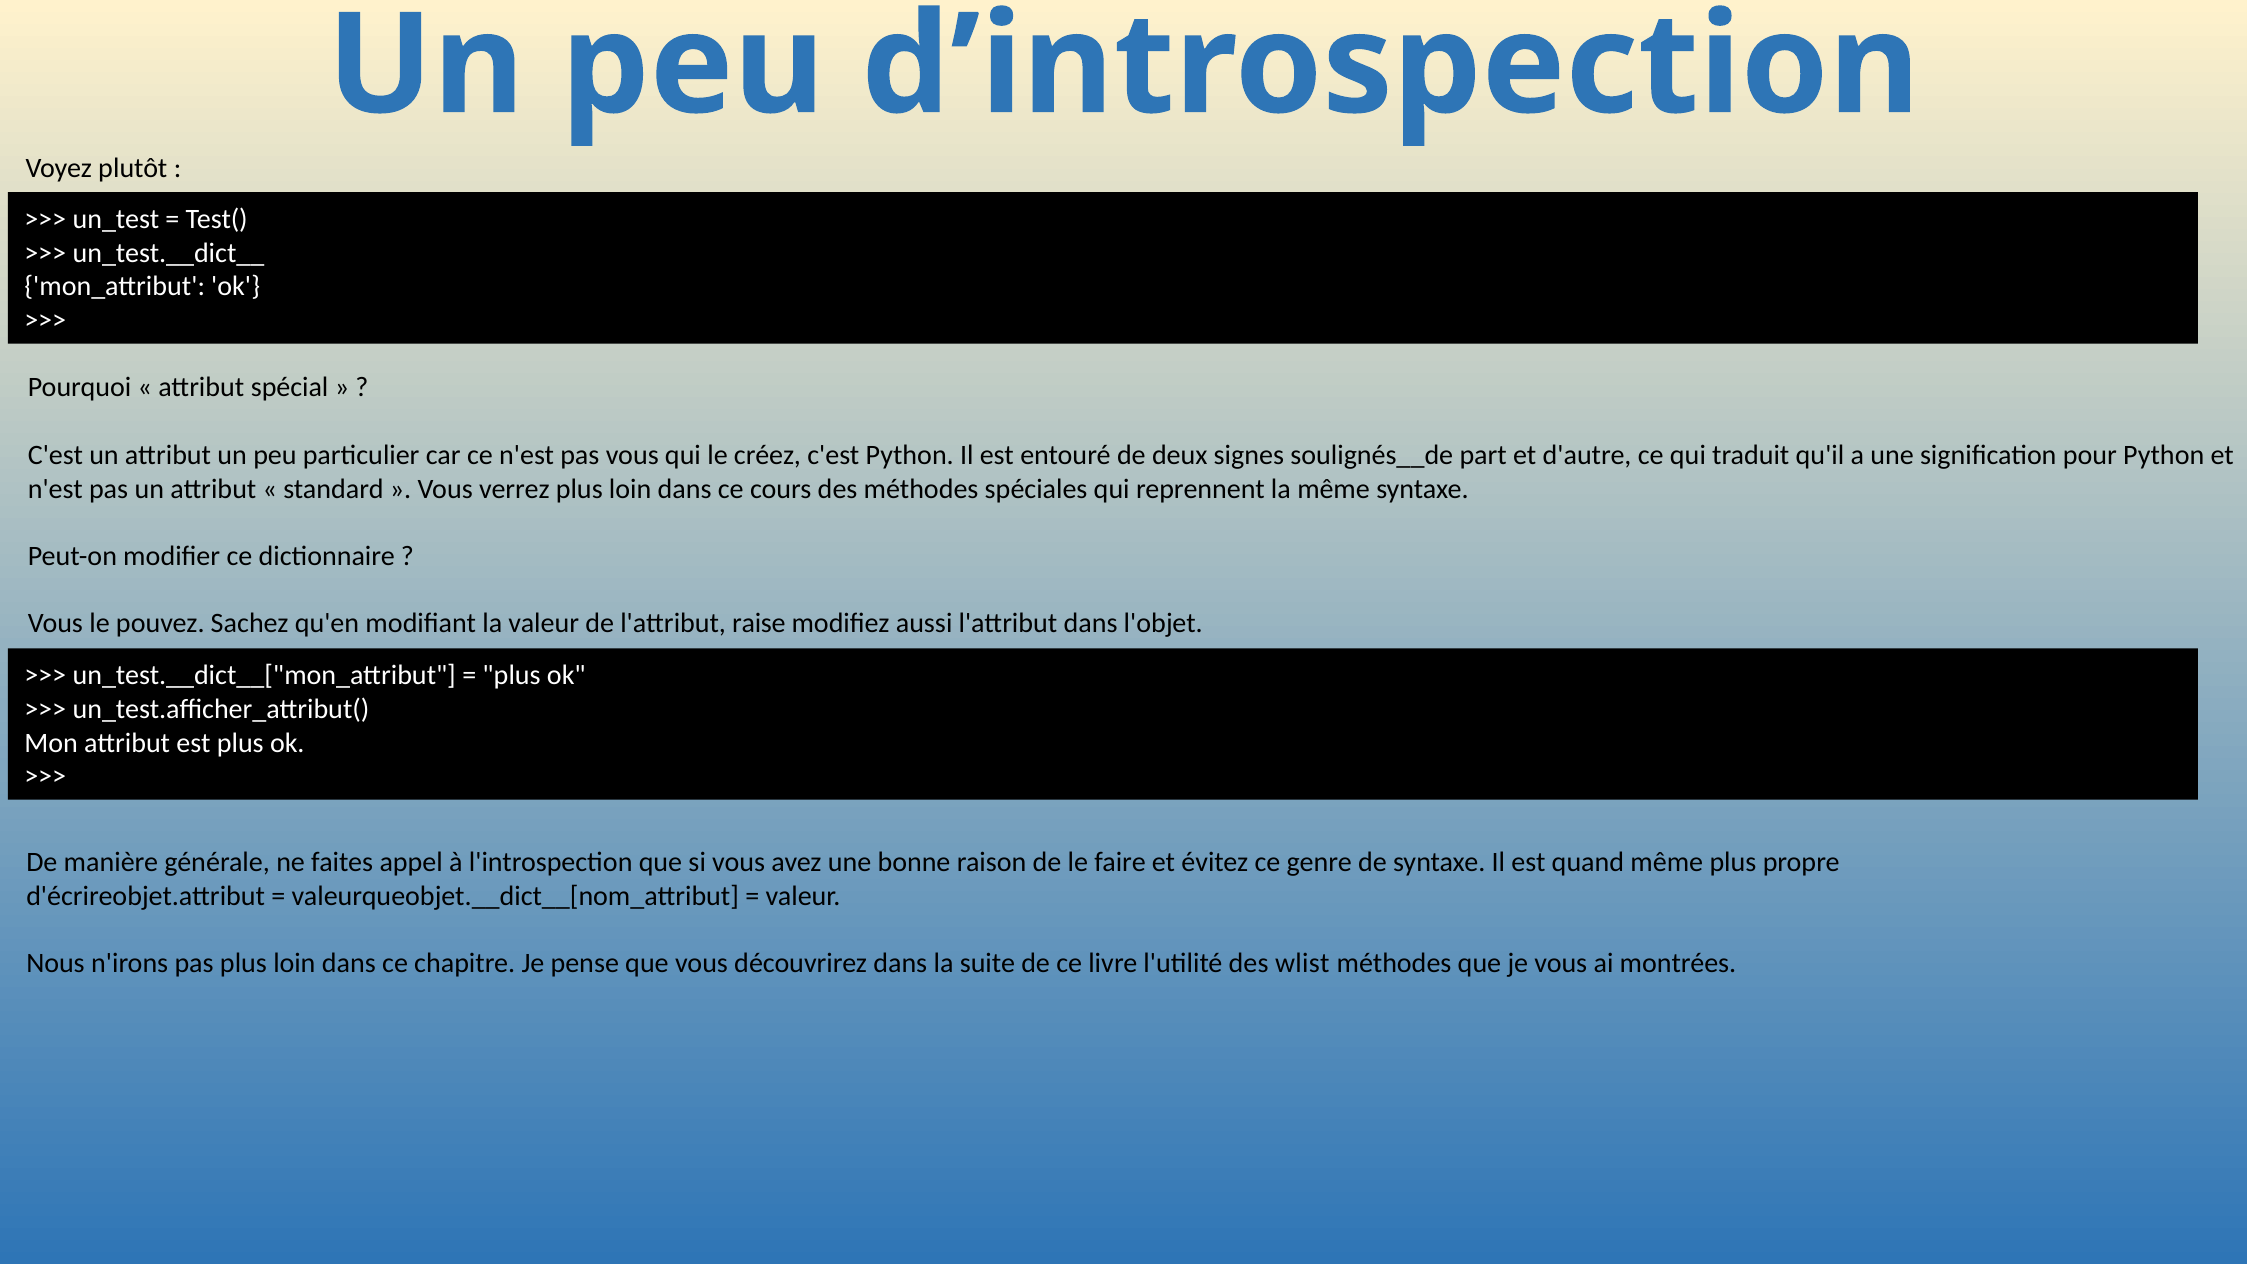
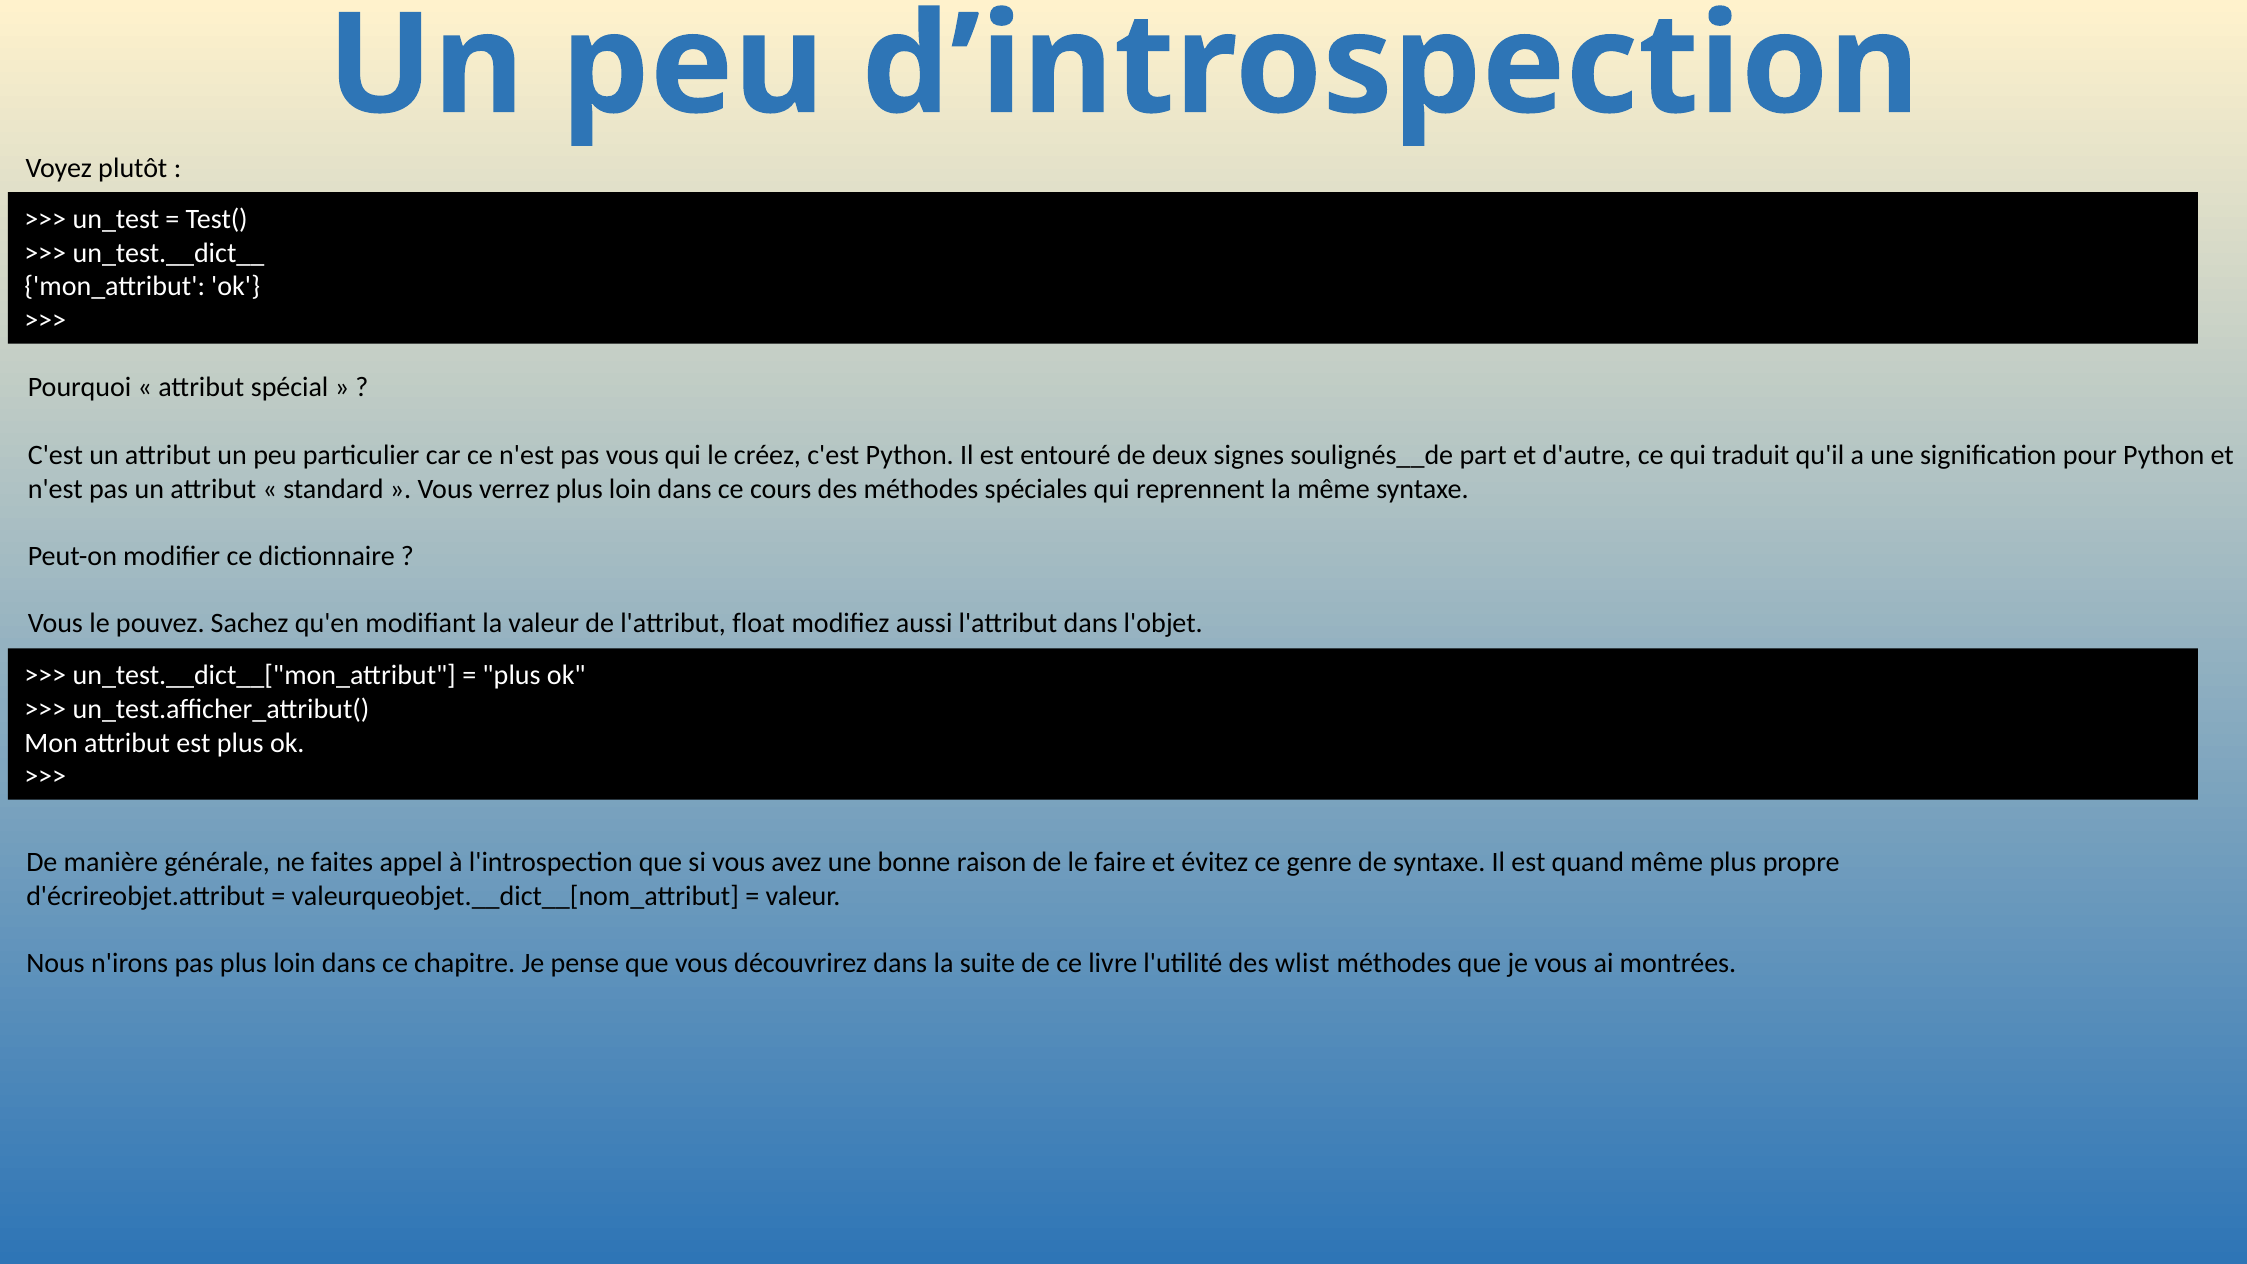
raise: raise -> float
